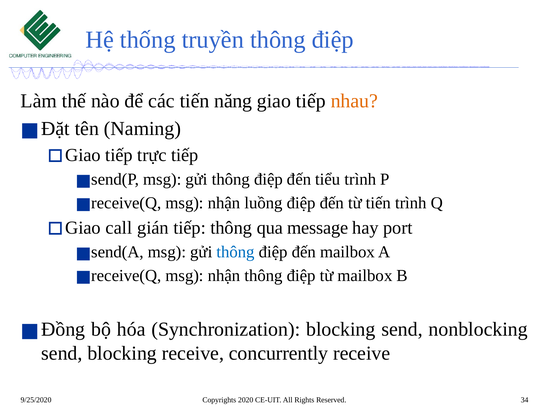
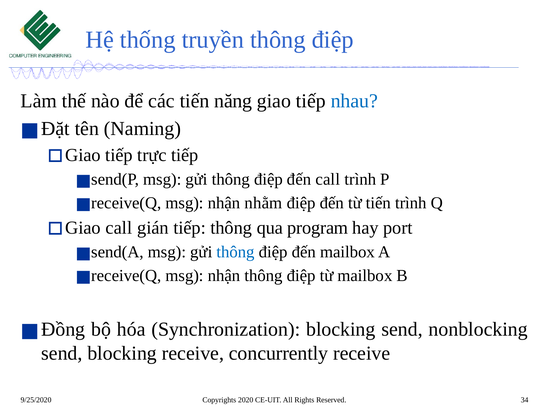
nhau colour: orange -> blue
đến tiểu: tiểu -> call
luồng: luồng -> nhằm
message: message -> program
